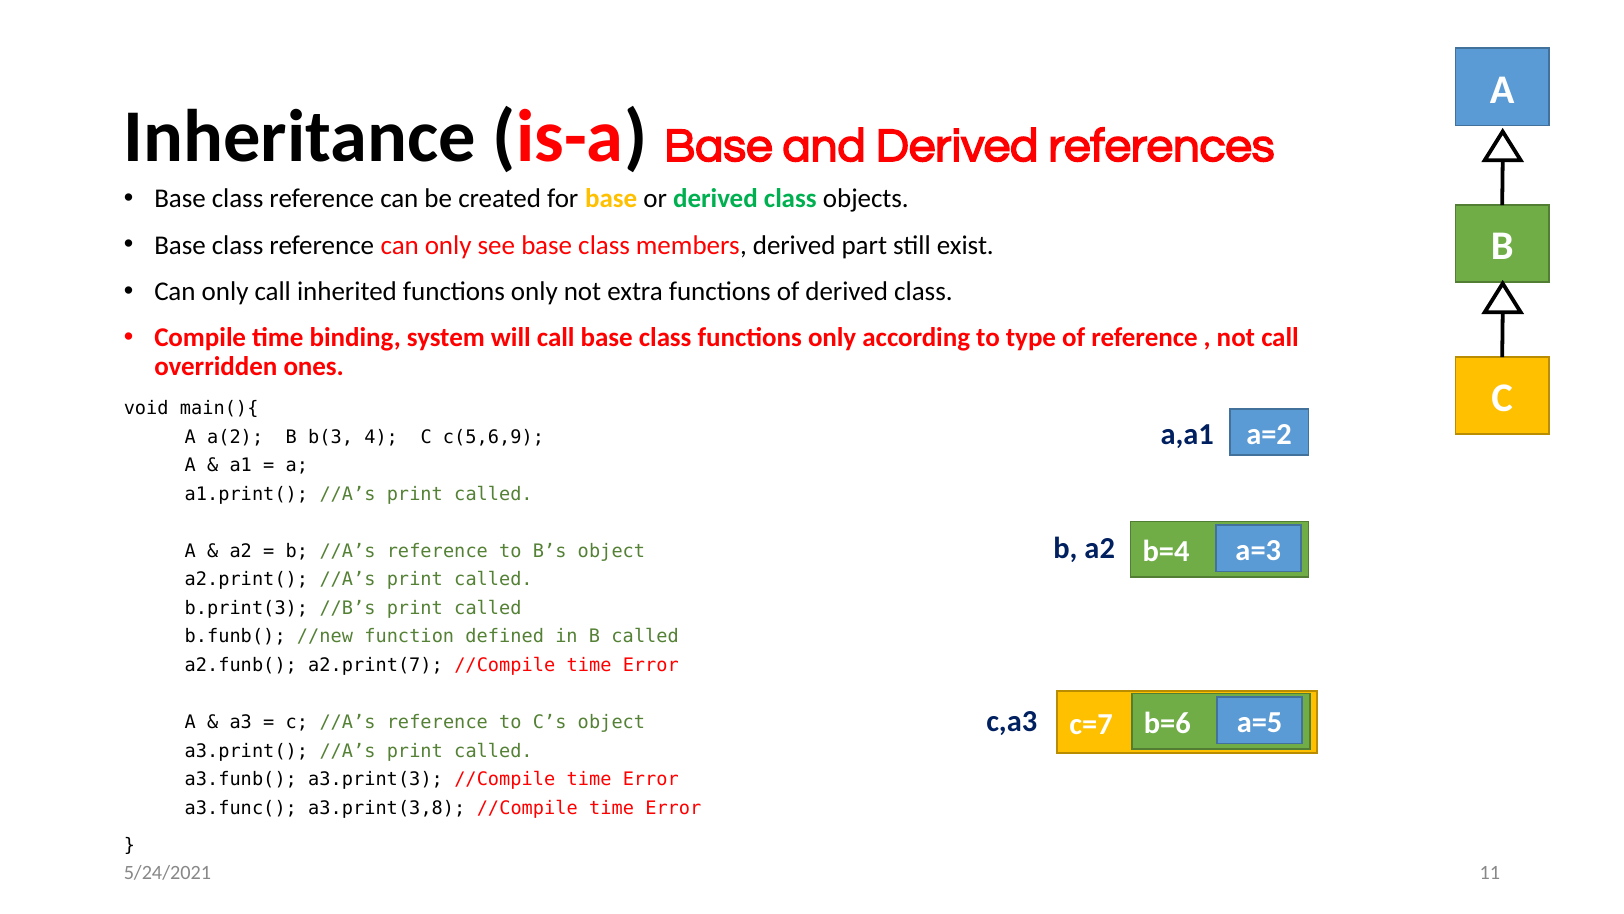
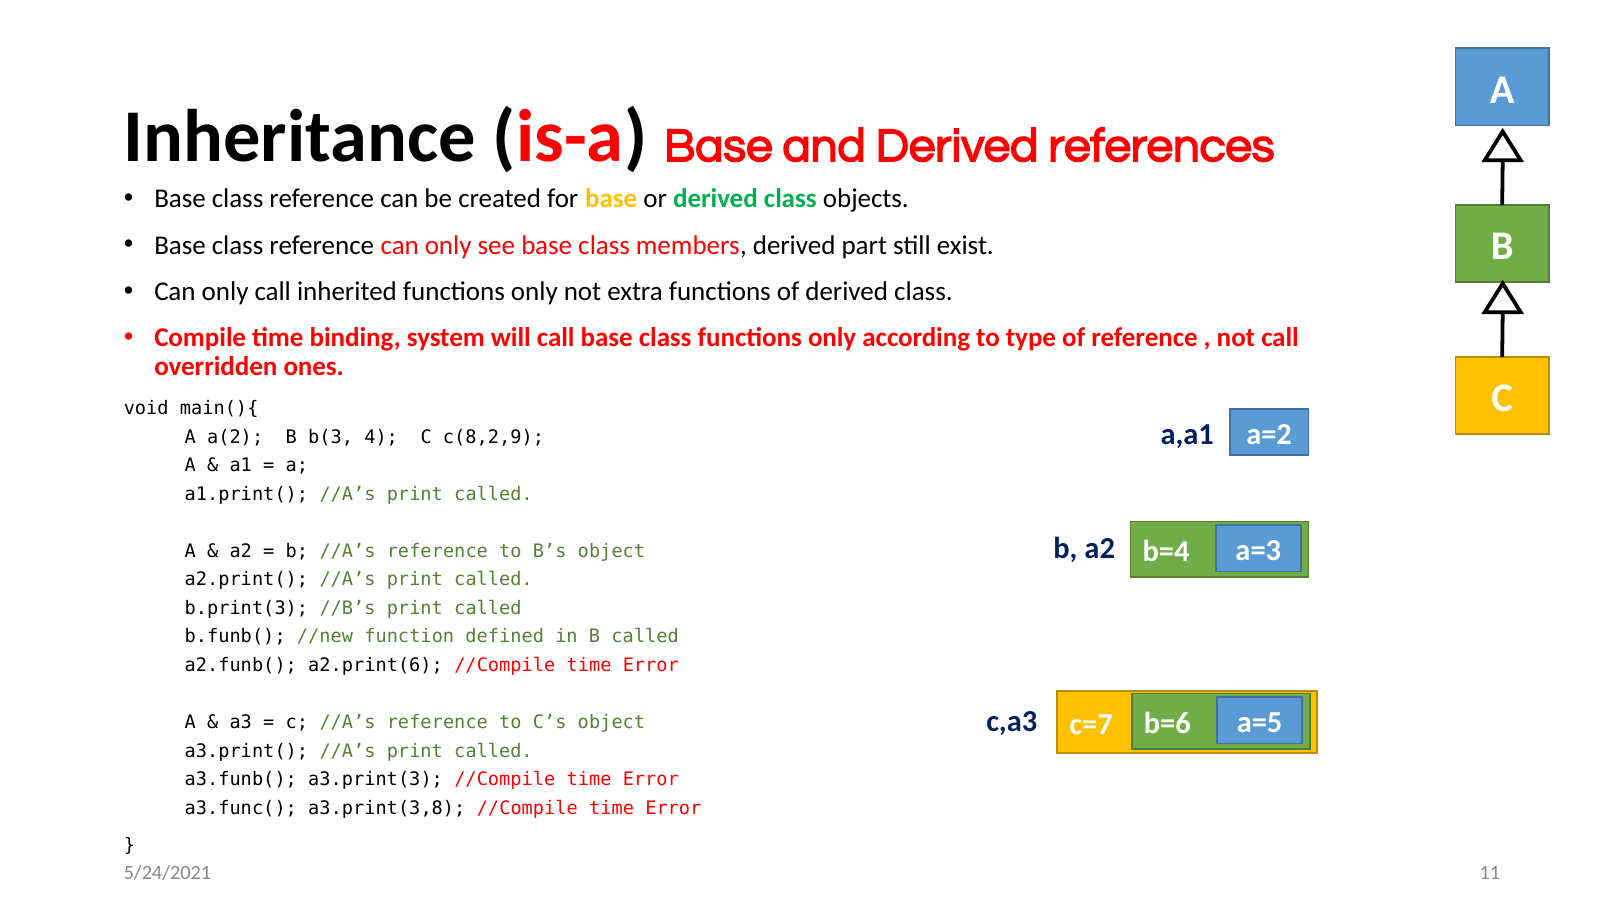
c(5,6,9: c(5,6,9 -> c(8,2,9
a2.print(7: a2.print(7 -> a2.print(6
